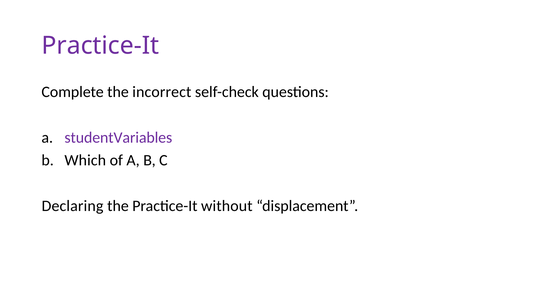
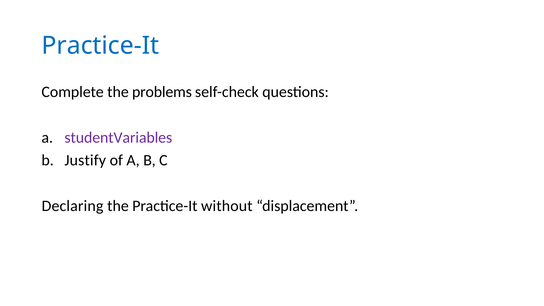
Practice-It at (100, 46) colour: purple -> blue
incorrect: incorrect -> problems
Which: Which -> Justify
